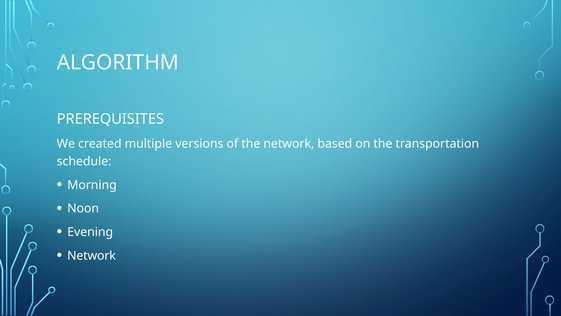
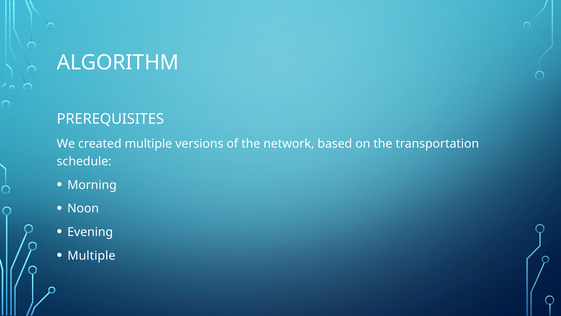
Network at (92, 255): Network -> Multiple
